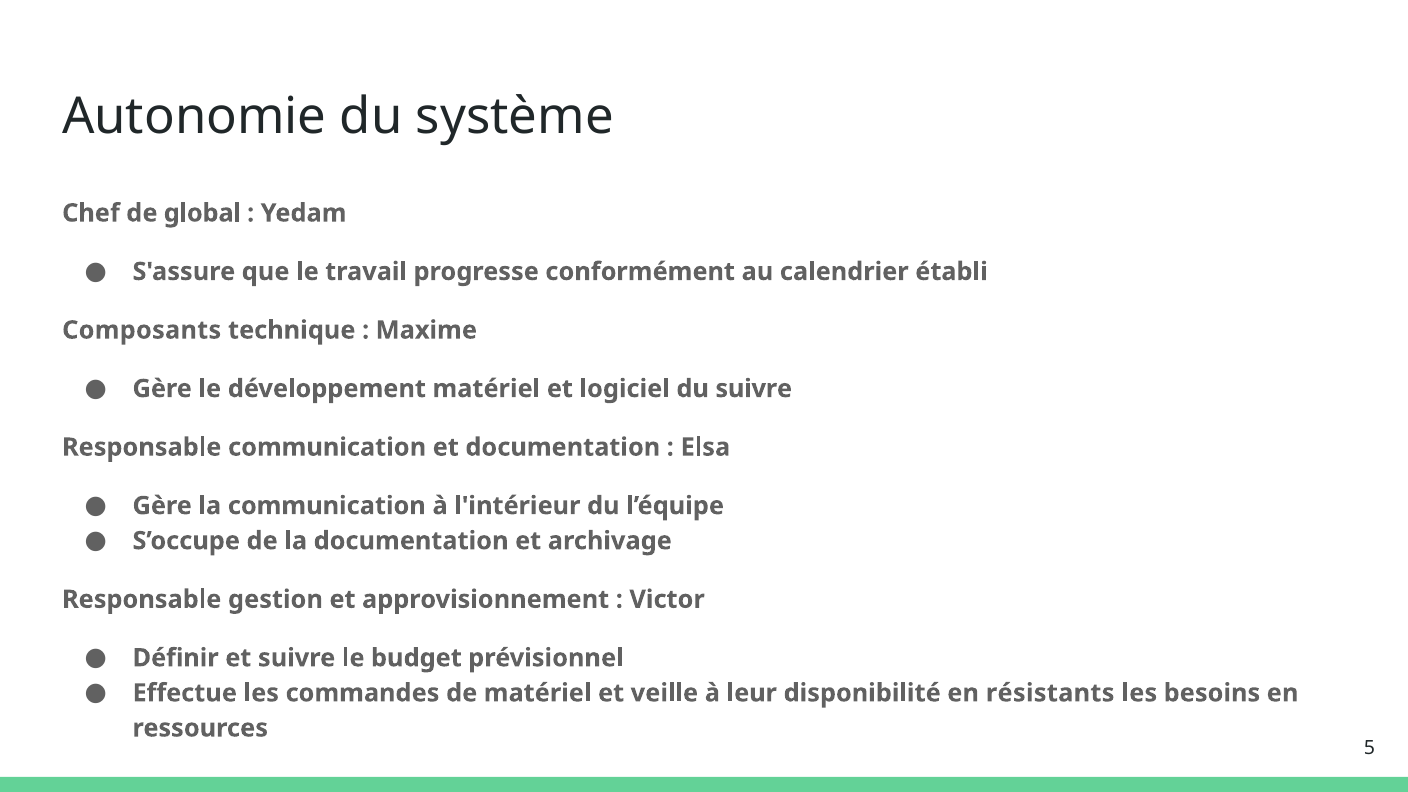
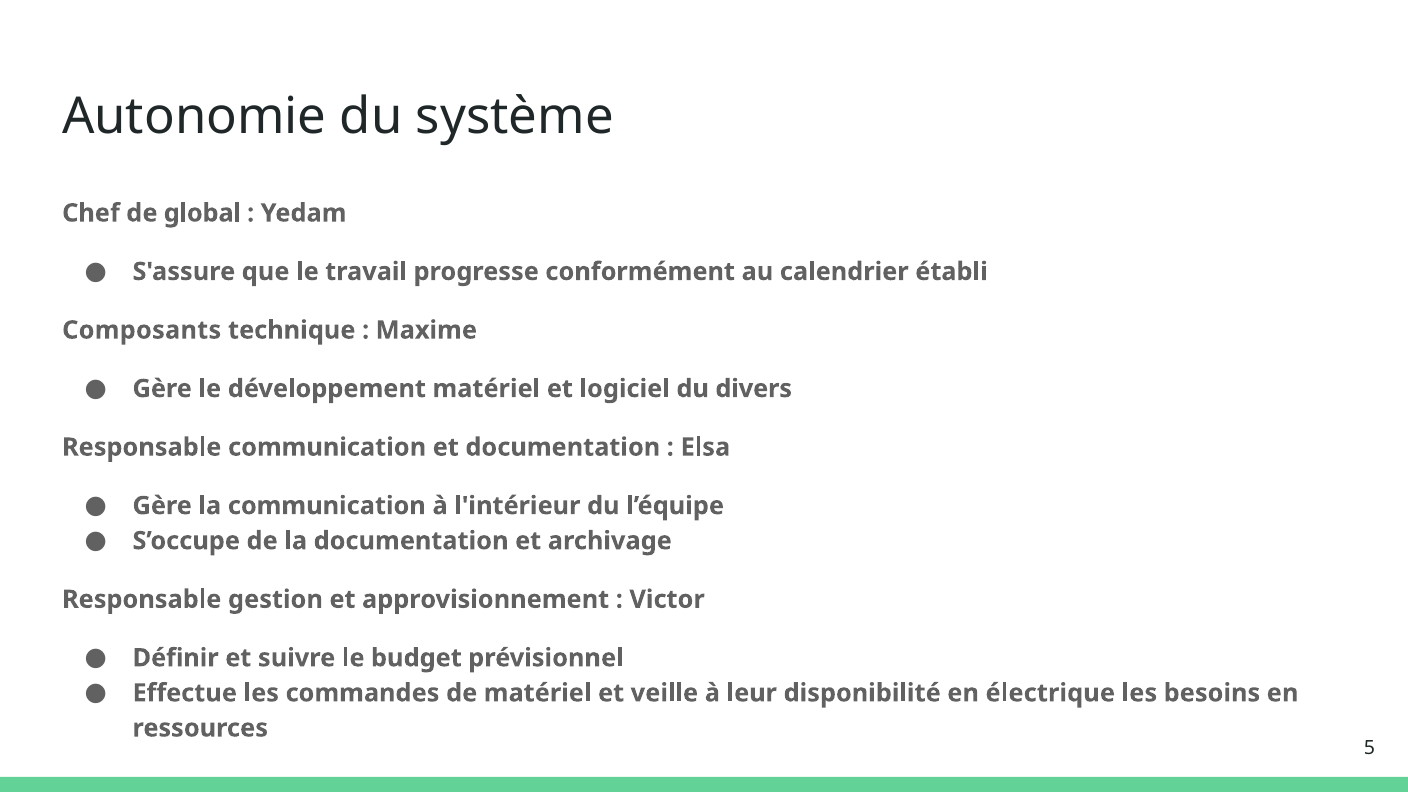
du suivre: suivre -> divers
résistants: résistants -> électrique
